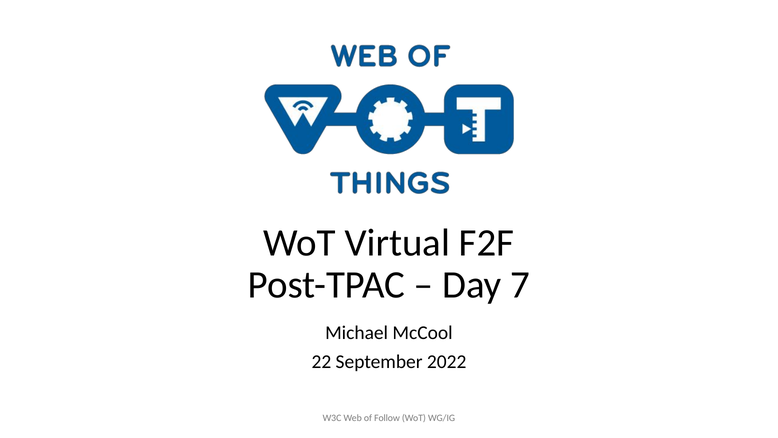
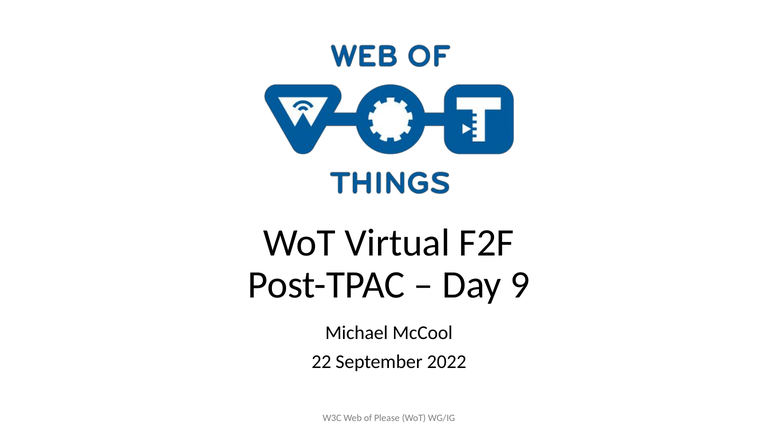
7: 7 -> 9
Follow: Follow -> Please
